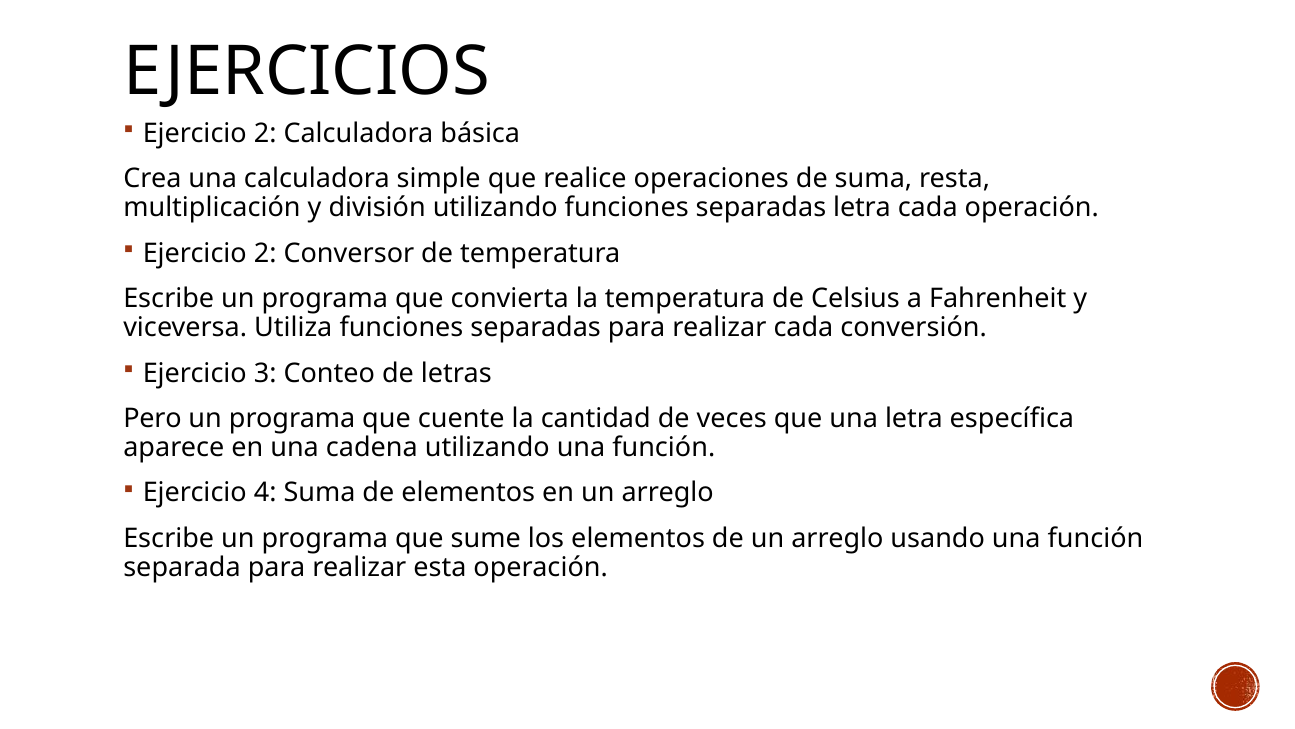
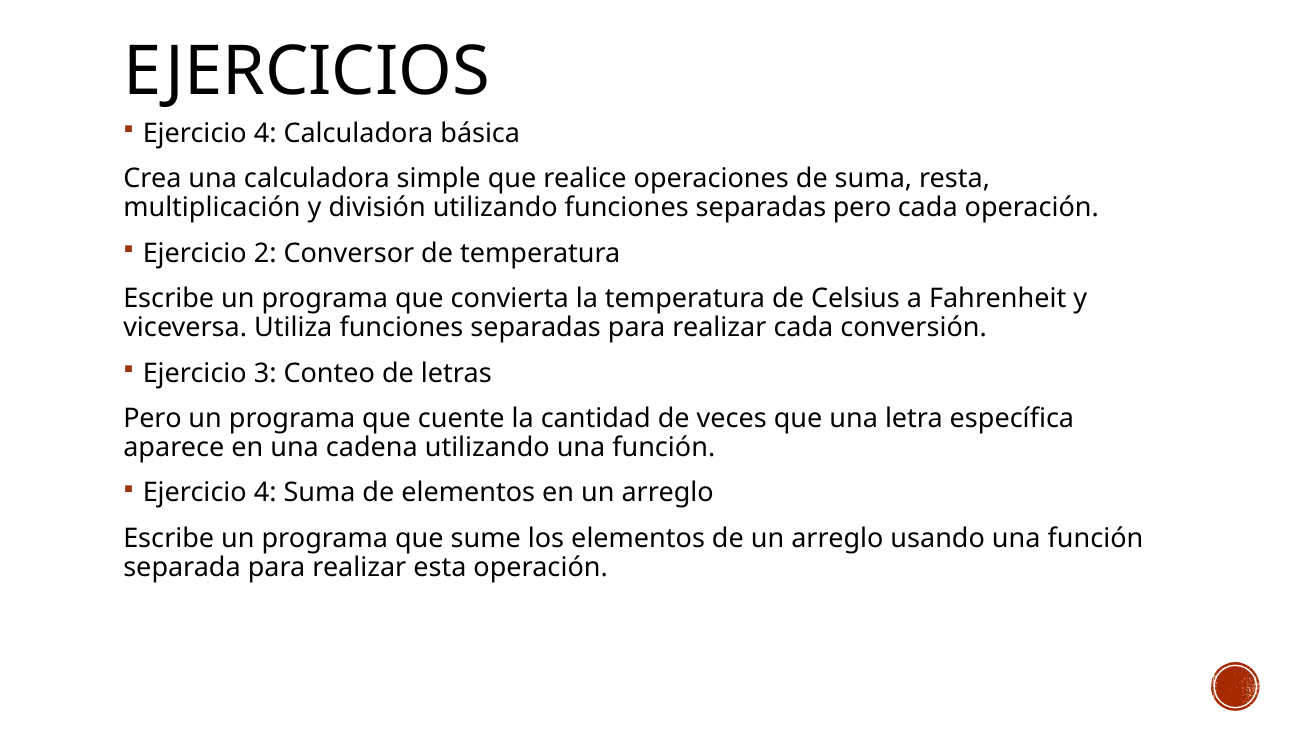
2 at (265, 133): 2 -> 4
separadas letra: letra -> pero
